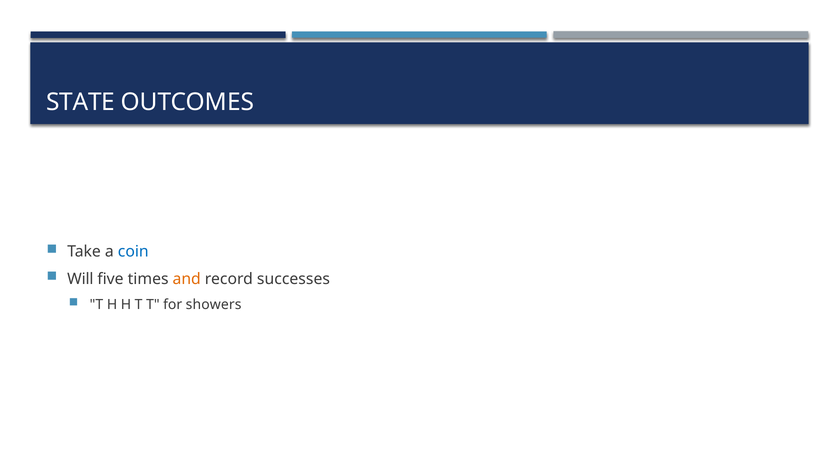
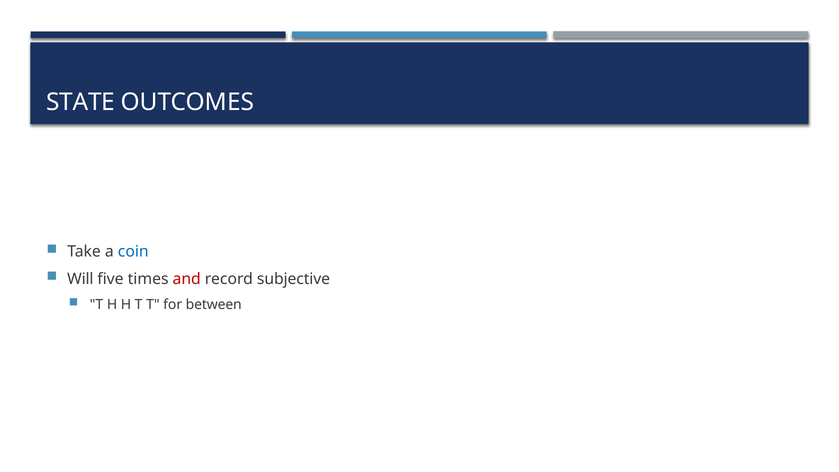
and colour: orange -> red
successes: successes -> subjective
showers: showers -> between
